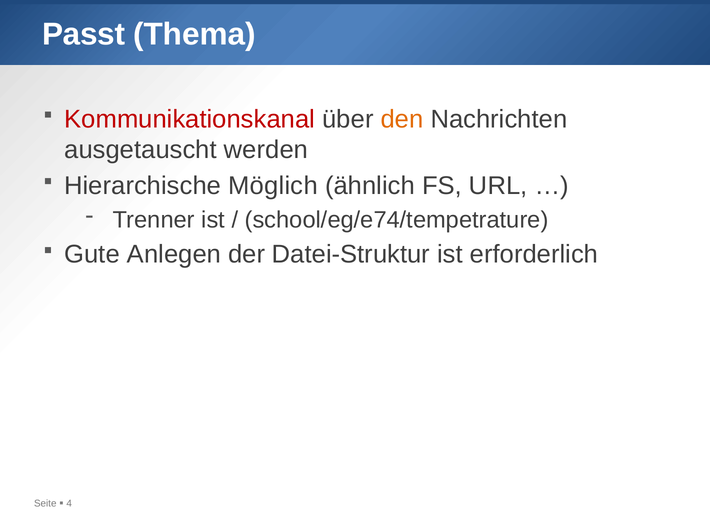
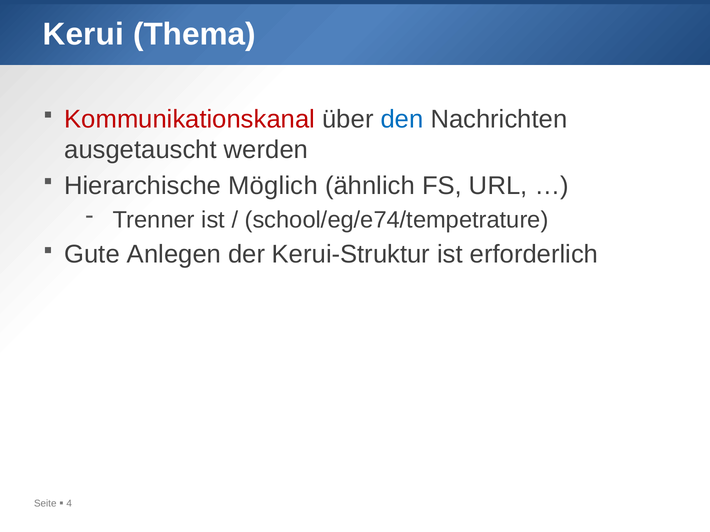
Passt: Passt -> Kerui
den colour: orange -> blue
Datei-Struktur: Datei-Struktur -> Kerui-Struktur
